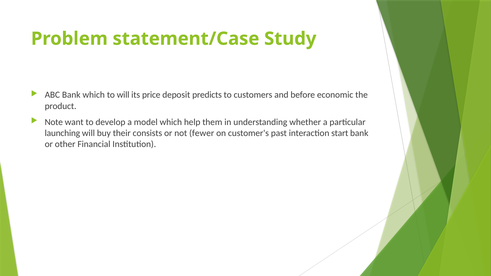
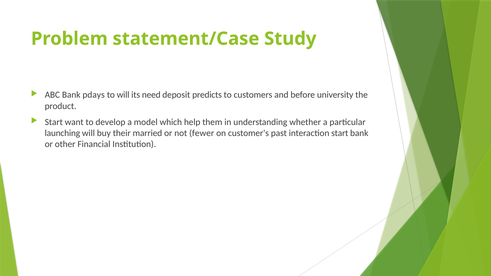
Bank which: which -> pdays
price: price -> need
economic: economic -> university
Note at (54, 122): Note -> Start
consists: consists -> married
